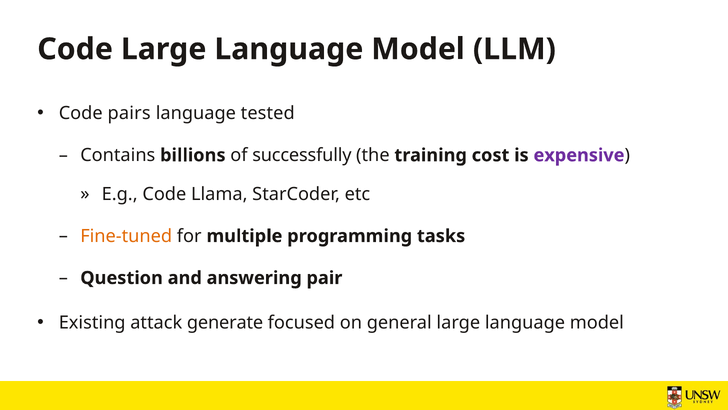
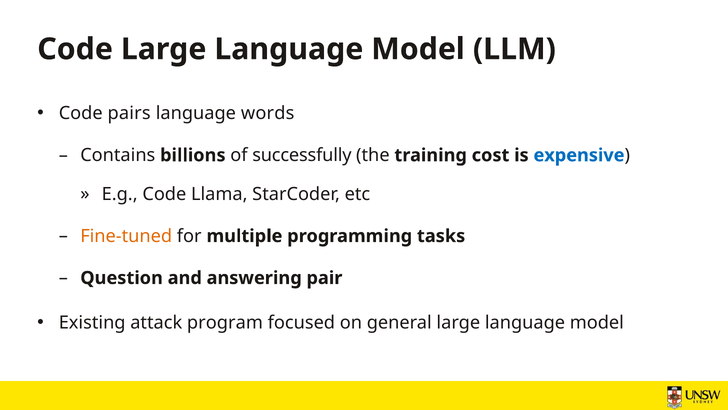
tested: tested -> words
expensive colour: purple -> blue
generate: generate -> program
